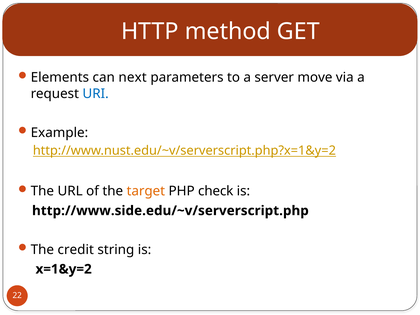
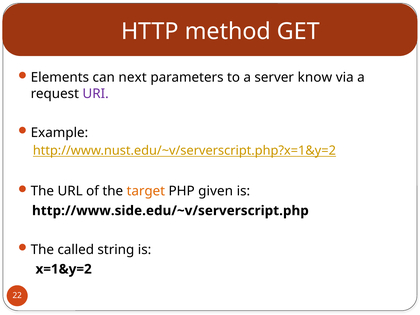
move: move -> know
URI colour: blue -> purple
check: check -> given
credit: credit -> called
